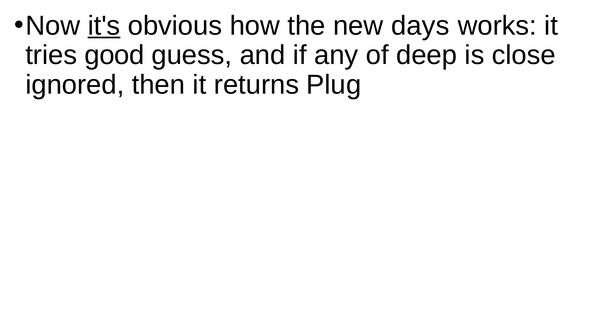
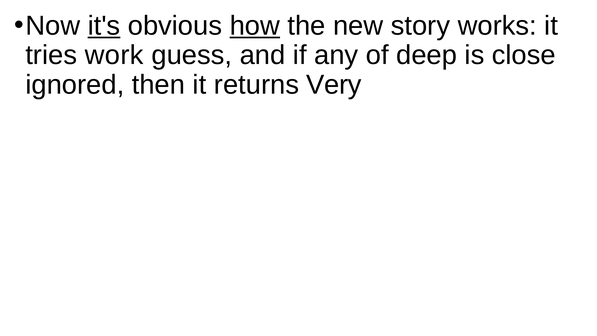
how underline: none -> present
days: days -> story
good: good -> work
Plug: Plug -> Very
